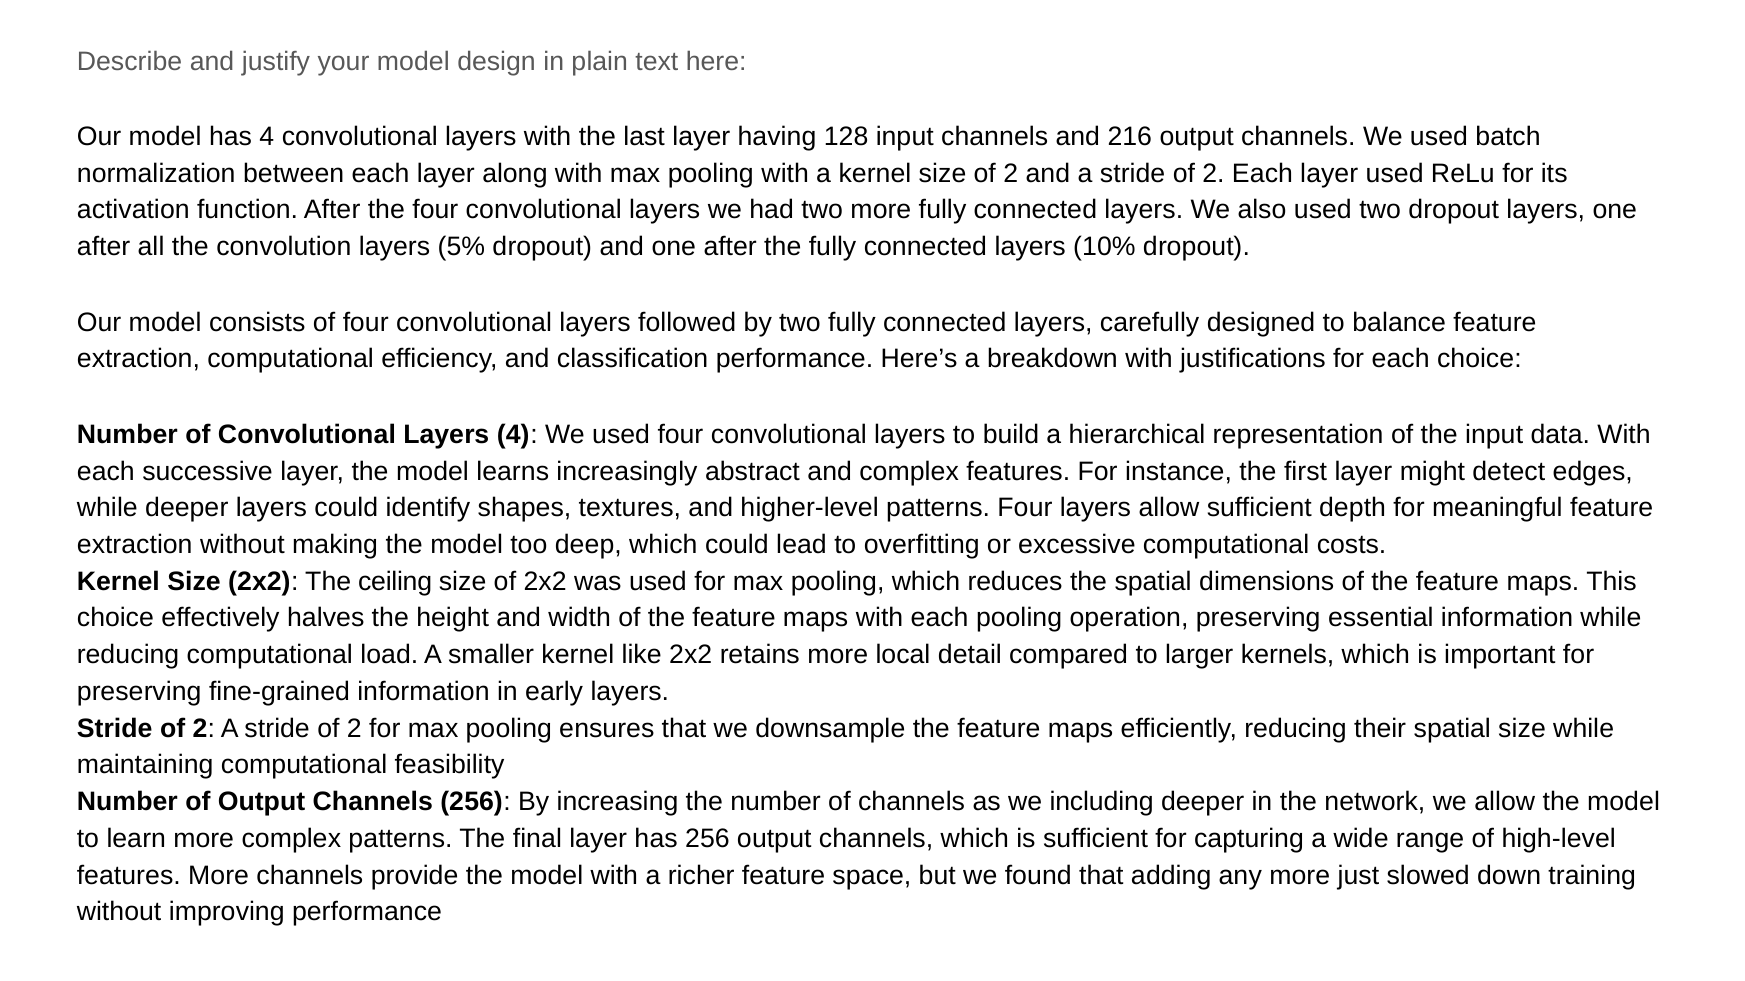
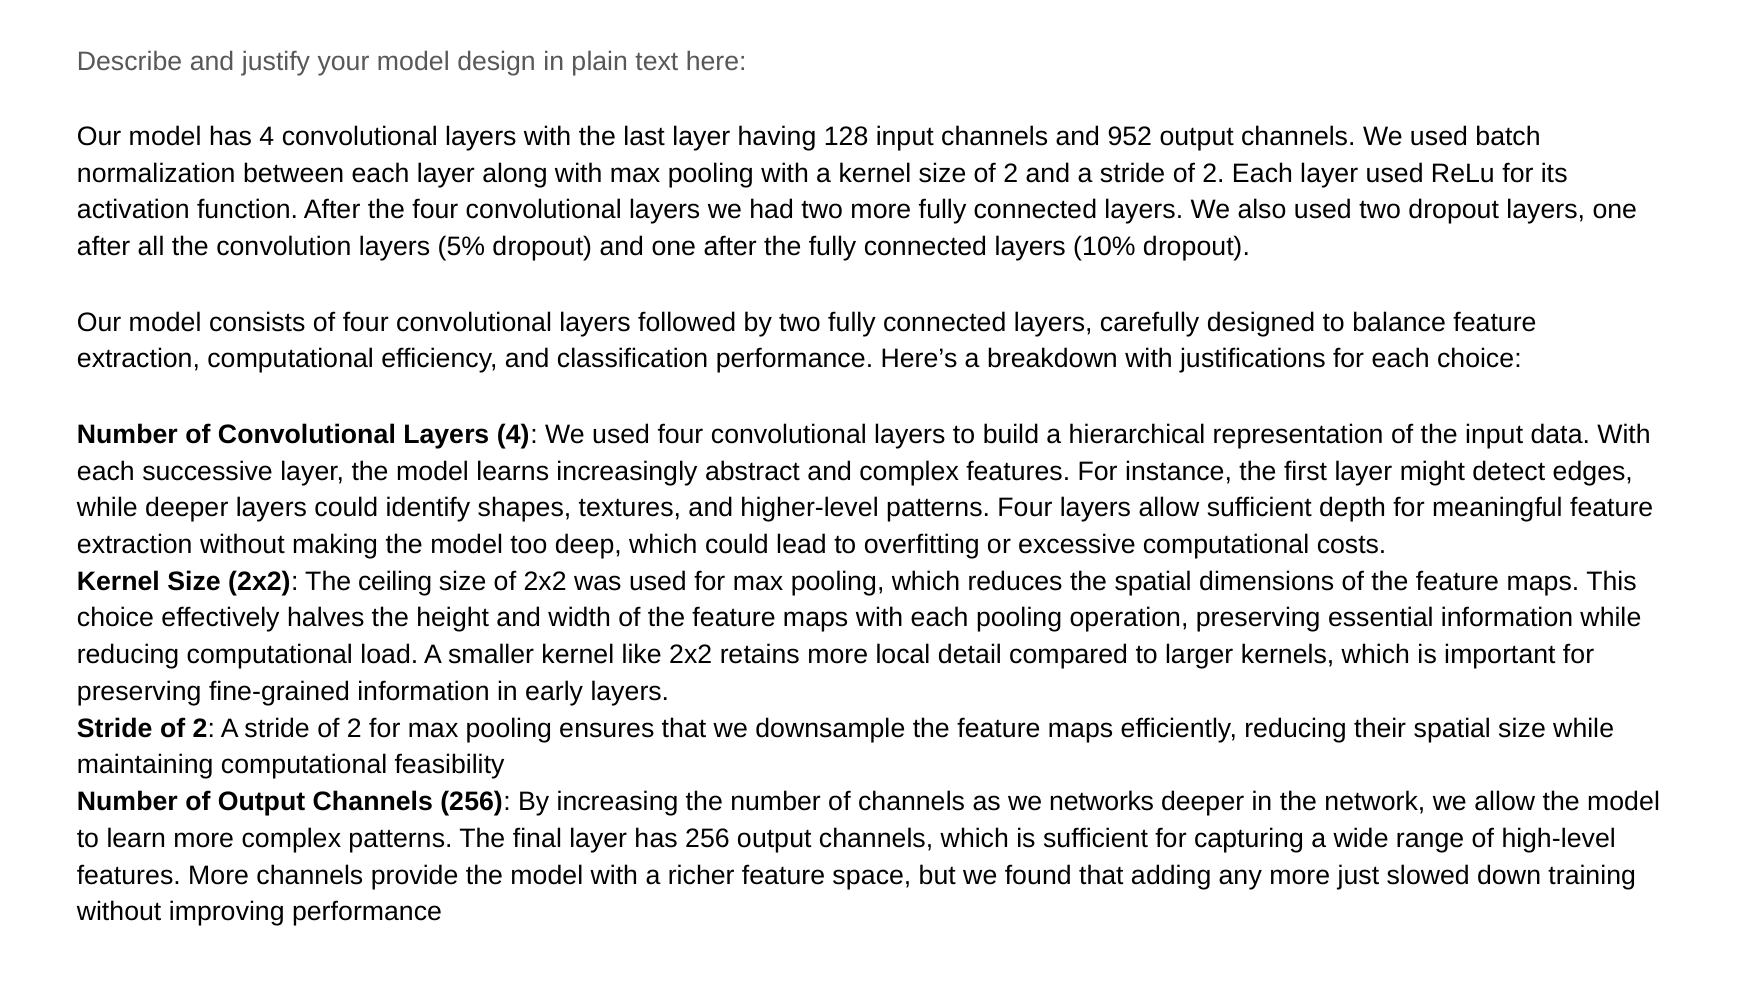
216: 216 -> 952
including: including -> networks
